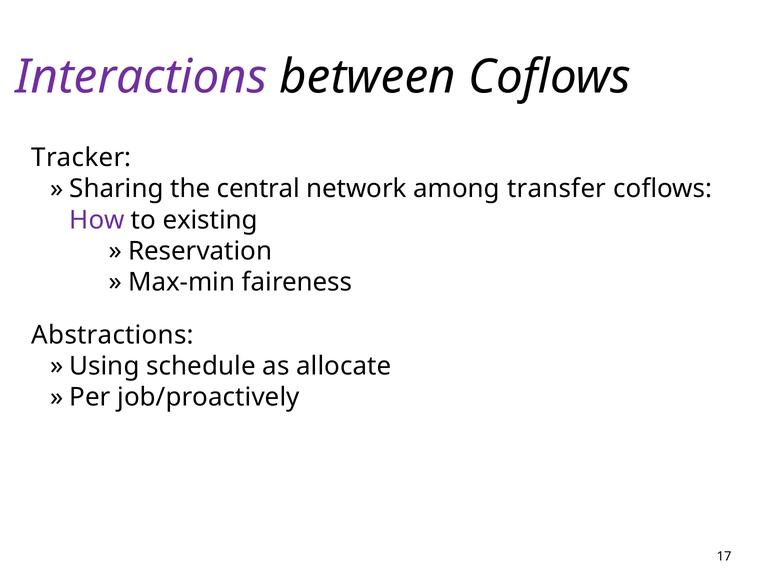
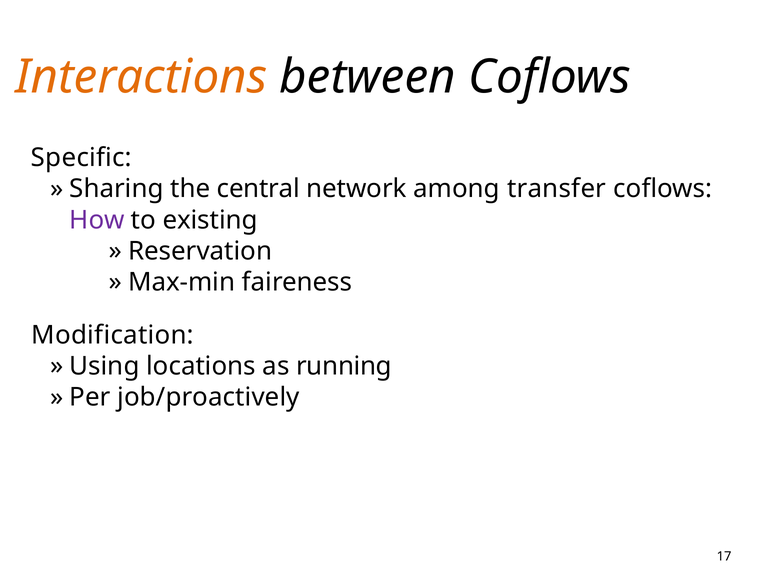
Interactions colour: purple -> orange
Tracker: Tracker -> Specific
Abstractions: Abstractions -> Modification
schedule: schedule -> locations
allocate: allocate -> running
